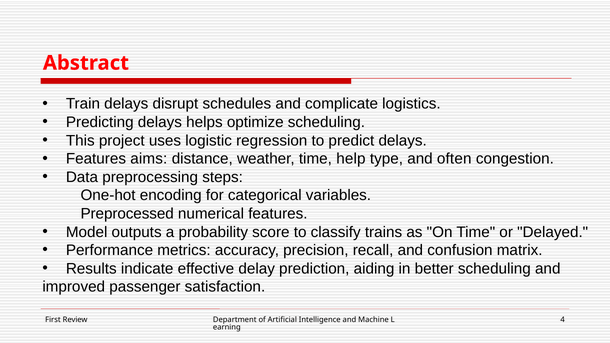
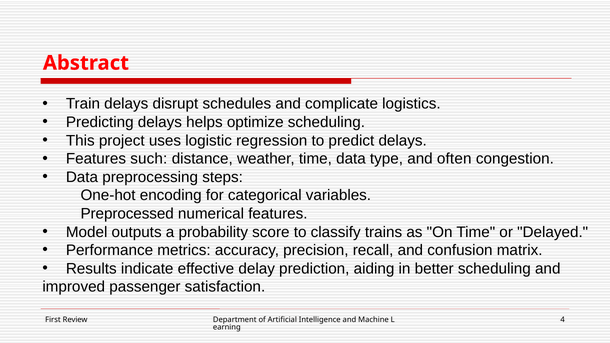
aims: aims -> such
time help: help -> data
